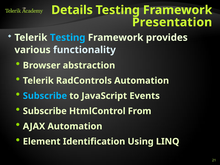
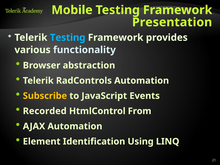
Details: Details -> Mobile
Subscribe at (45, 96) colour: light blue -> yellow
Subscribe at (45, 111): Subscribe -> Recorded
